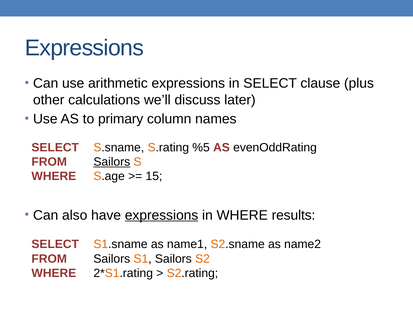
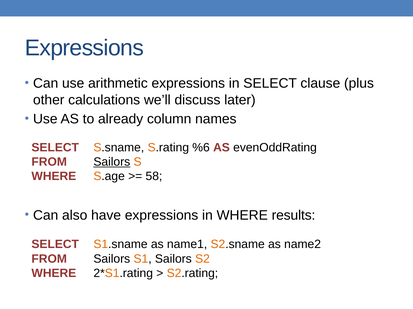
primary: primary -> already
%5: %5 -> %6
15: 15 -> 58
expressions at (162, 216) underline: present -> none
